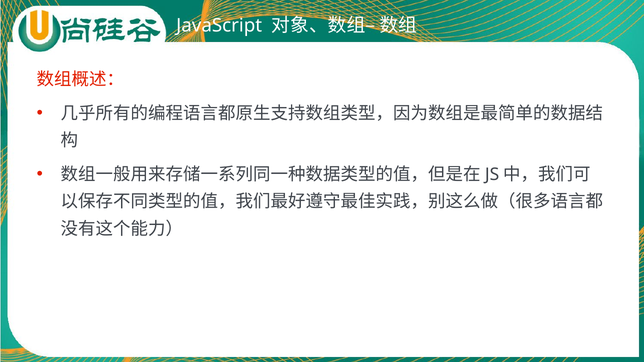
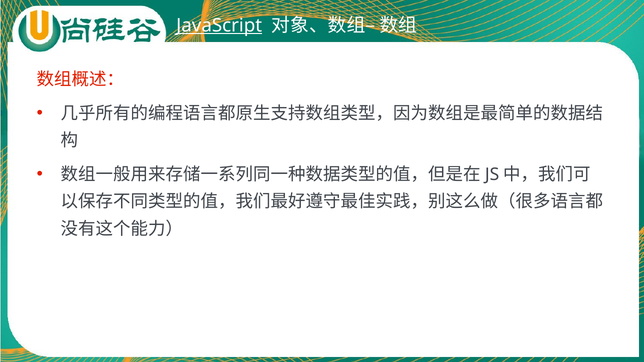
JavaScript underline: none -> present
